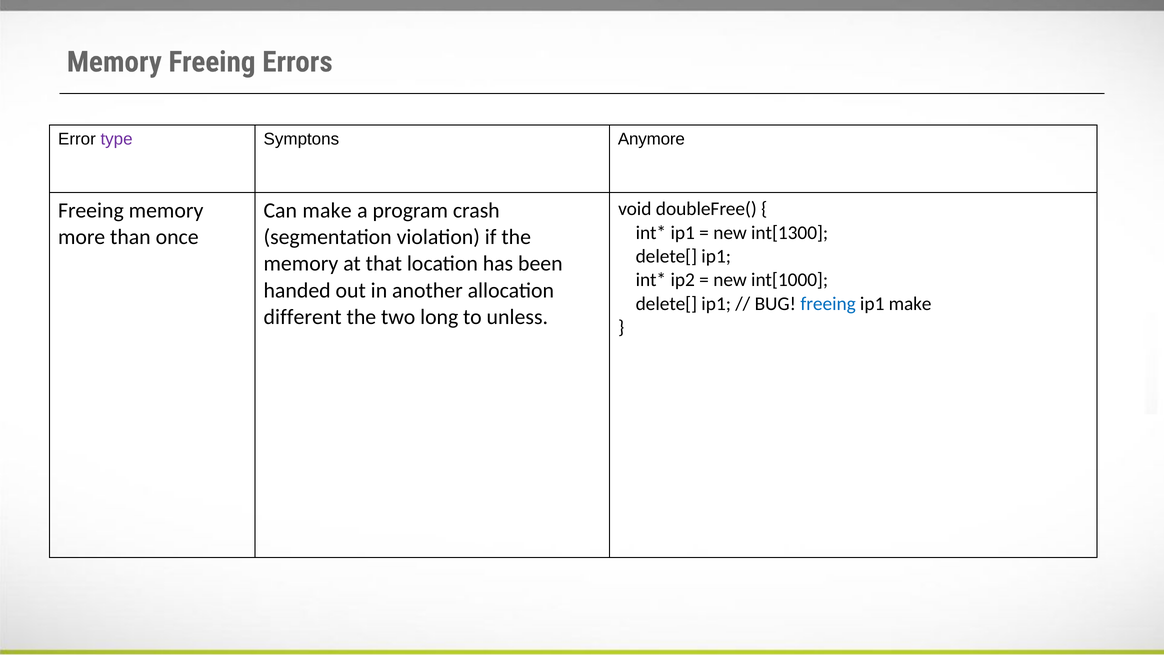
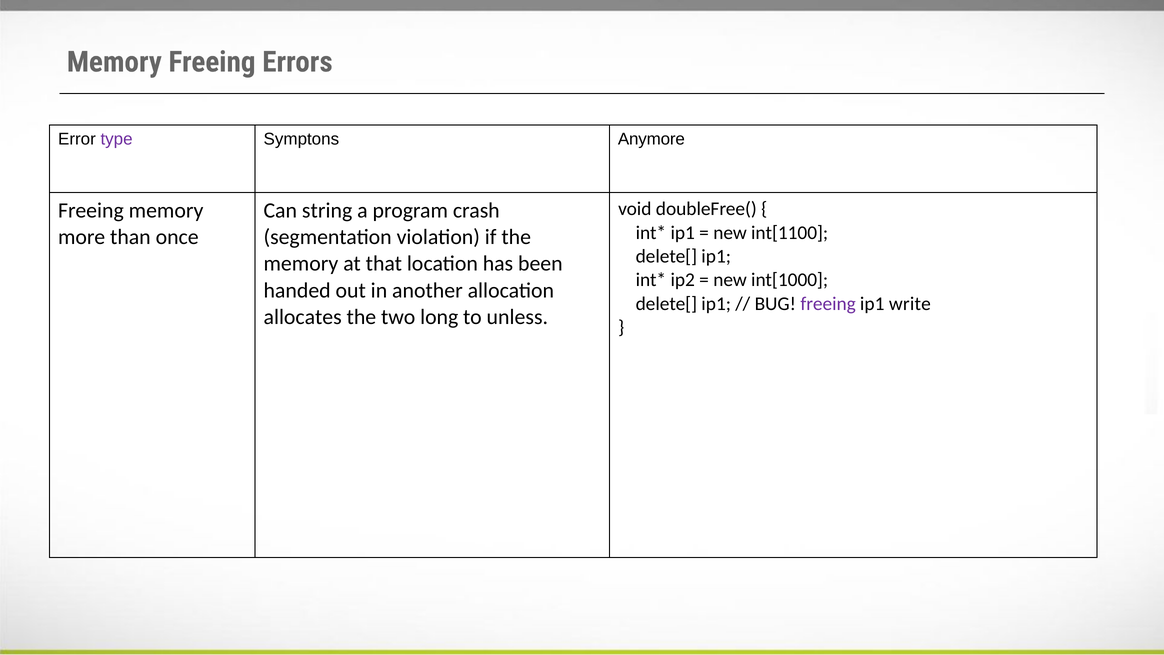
Can make: make -> string
int[1300: int[1300 -> int[1100
freeing at (828, 304) colour: blue -> purple
ip1 make: make -> write
different: different -> allocates
